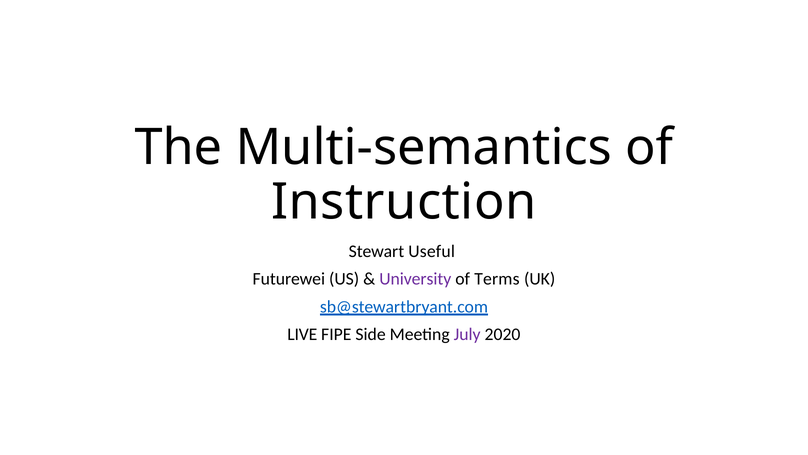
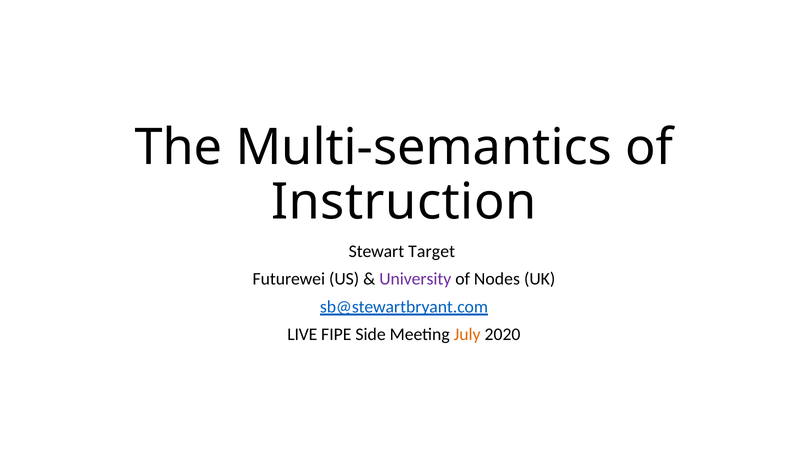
Useful: Useful -> Target
Terms: Terms -> Nodes
July colour: purple -> orange
